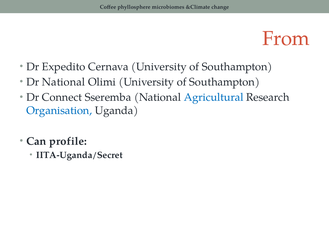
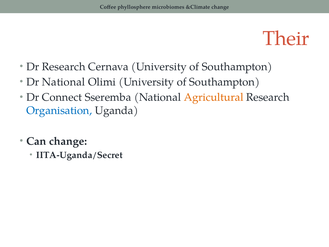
From: From -> Their
Dr Expedito: Expedito -> Research
Agricultural colour: blue -> orange
Can profile: profile -> change
